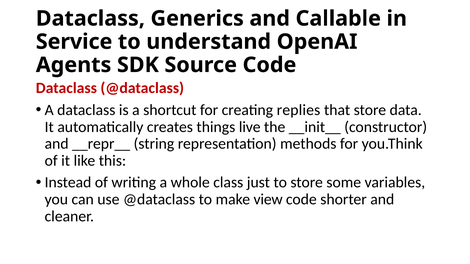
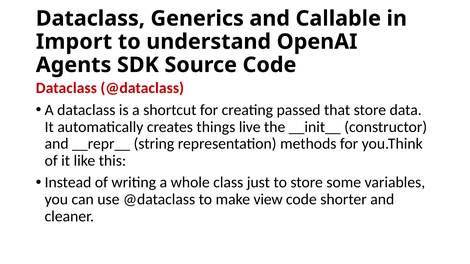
Service: Service -> Import
replies: replies -> passed
